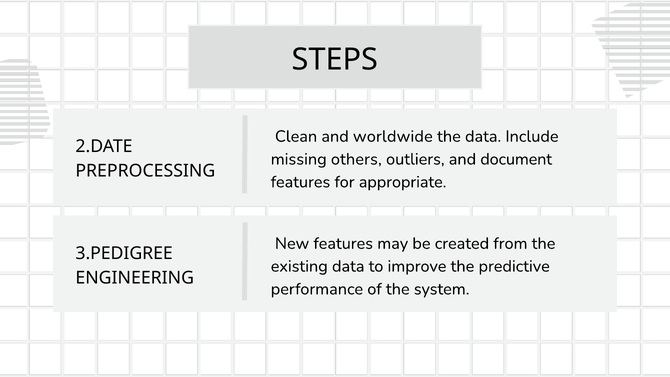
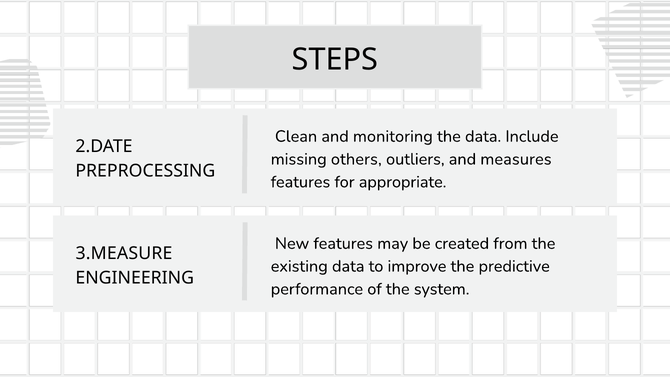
worldwide: worldwide -> monitoring
document: document -> measures
3.PEDIGREE: 3.PEDIGREE -> 3.MEASURE
